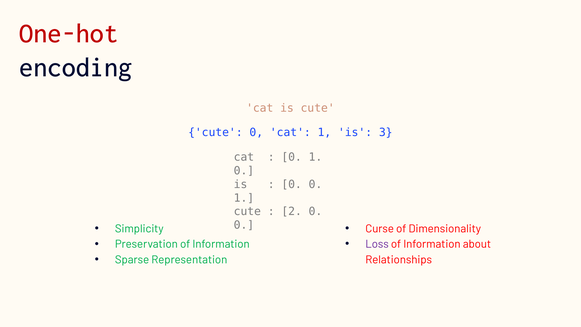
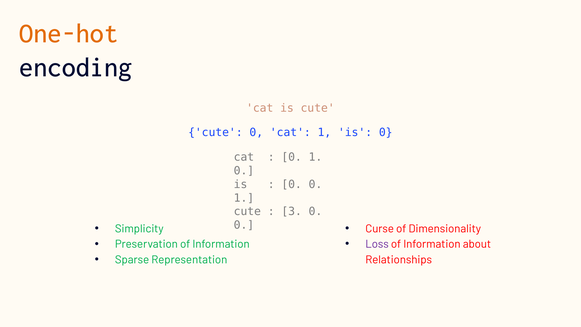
One-hot colour: red -> orange
is 3: 3 -> 0
2: 2 -> 3
